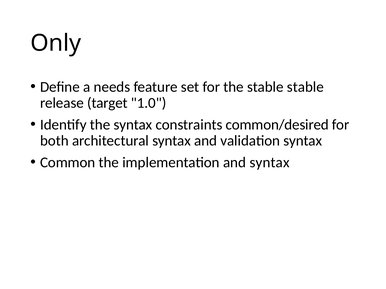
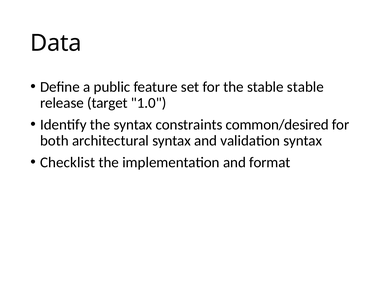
Only: Only -> Data
needs: needs -> public
Common: Common -> Checklist
and syntax: syntax -> format
